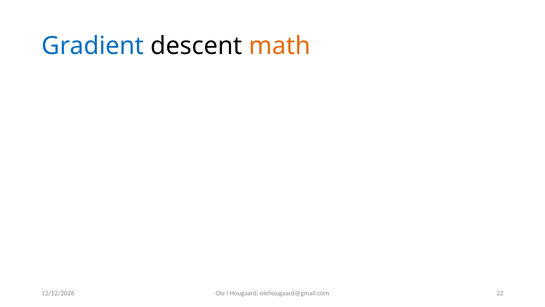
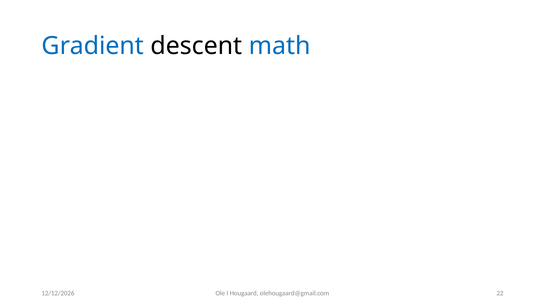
math colour: orange -> blue
